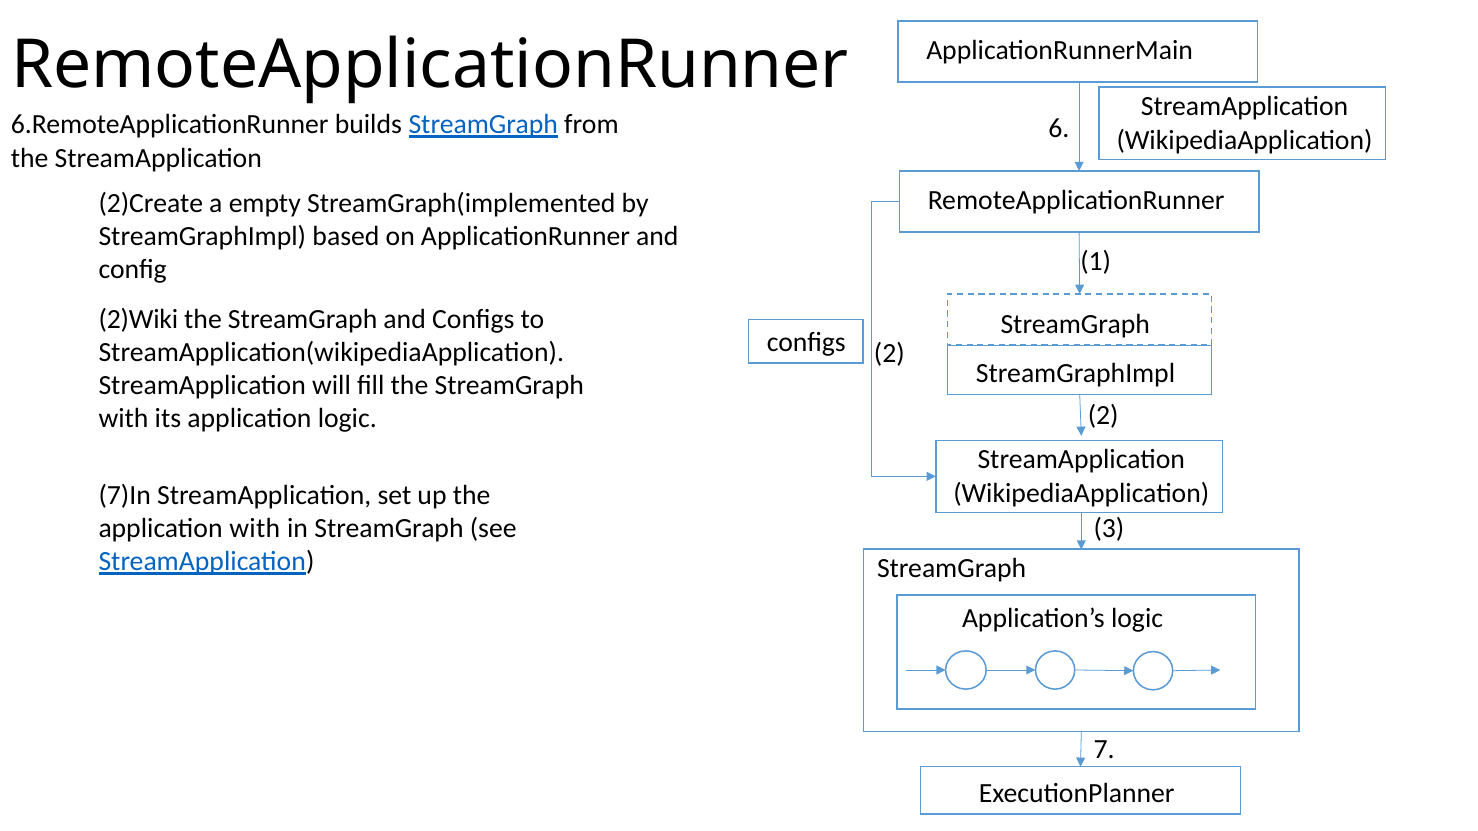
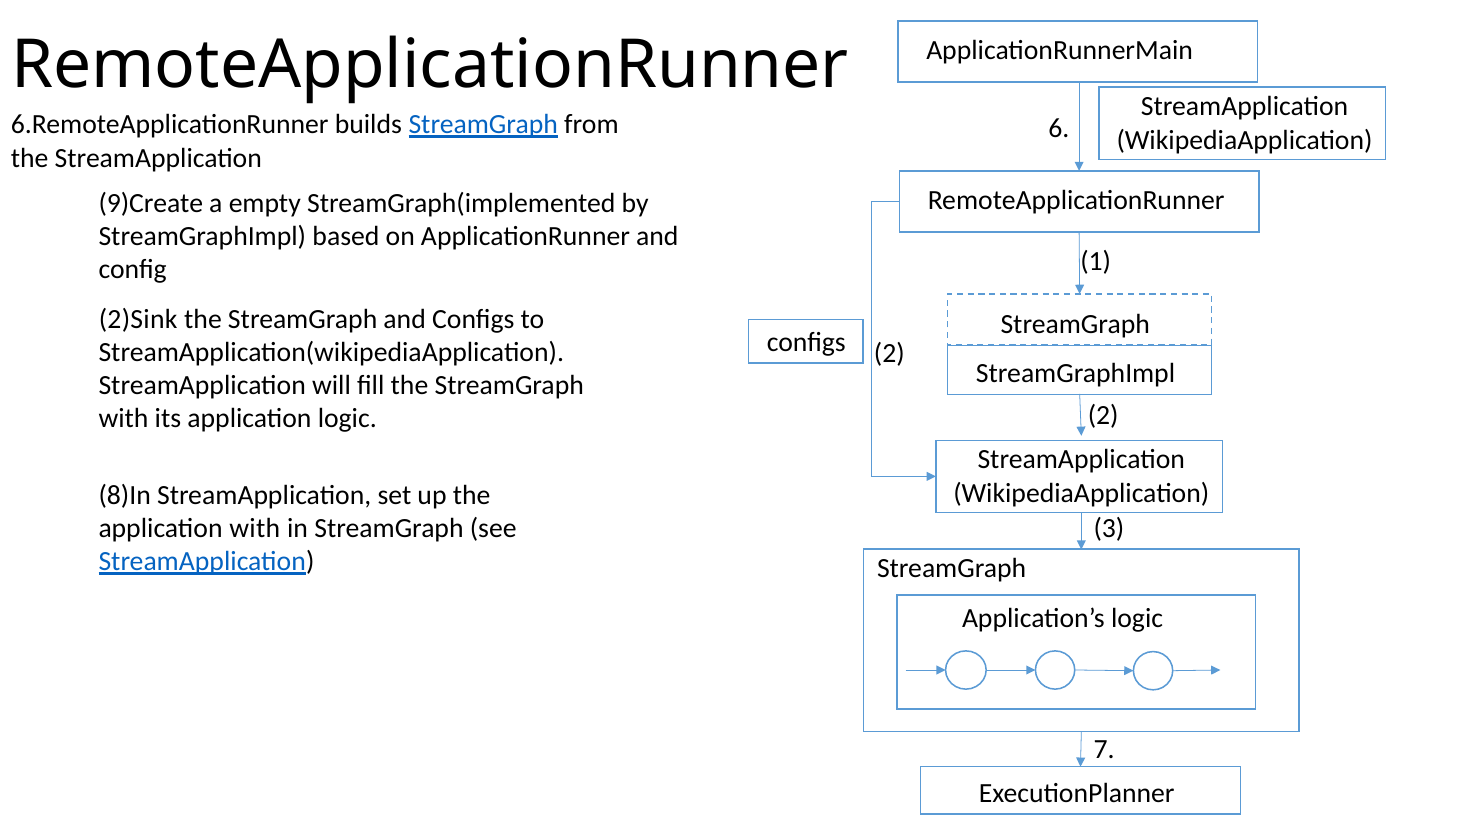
2)Create: 2)Create -> 9)Create
2)Wiki: 2)Wiki -> 2)Sink
7)In: 7)In -> 8)In
